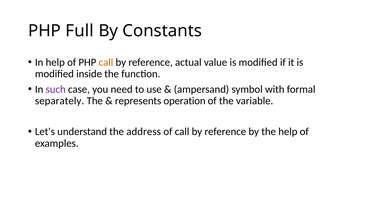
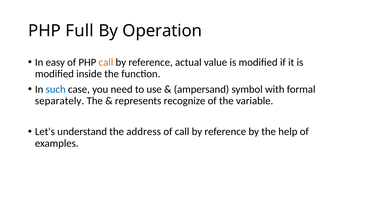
Constants: Constants -> Operation
In help: help -> easy
such colour: purple -> blue
operation: operation -> recognize
